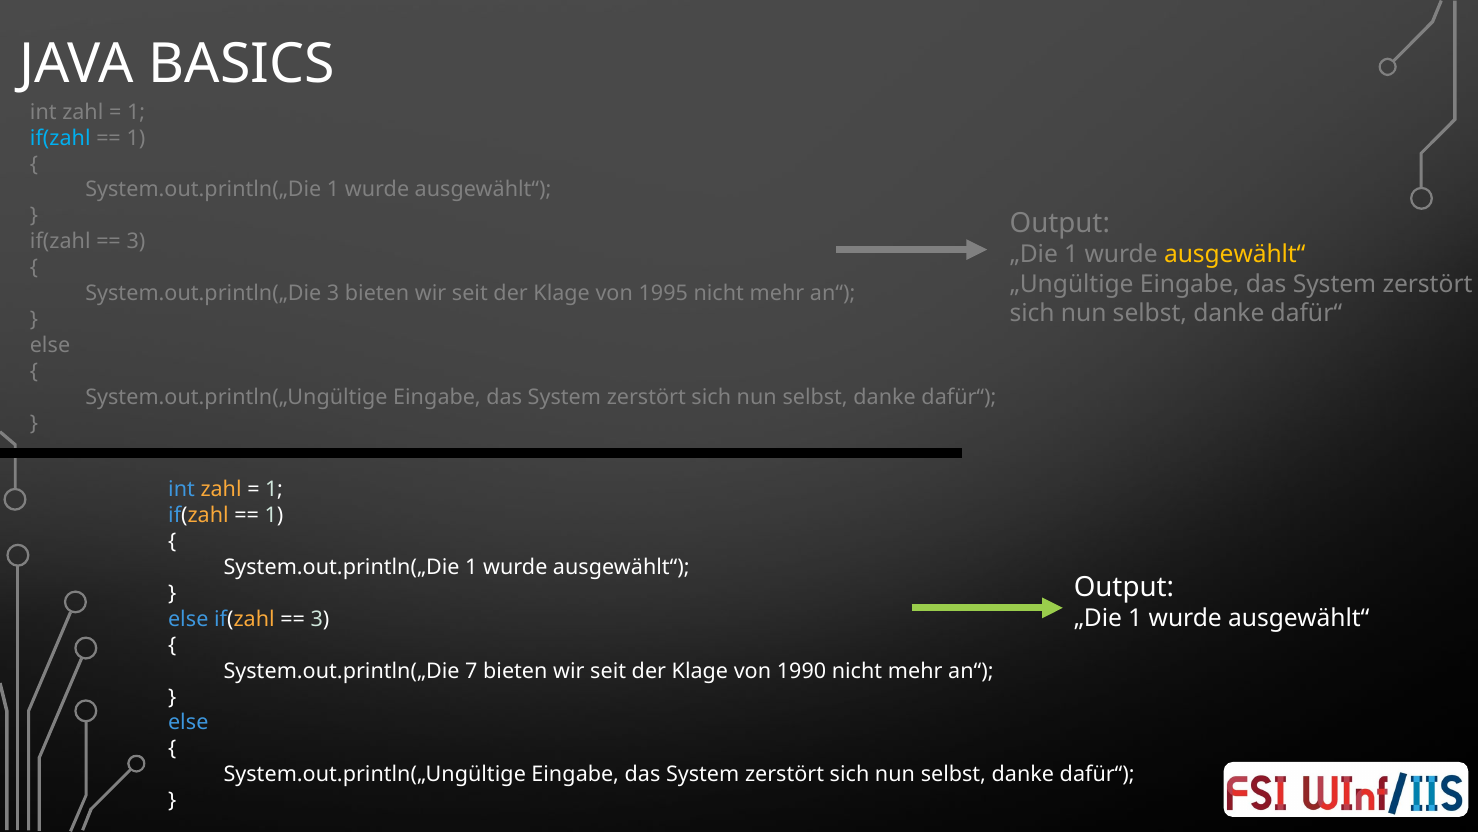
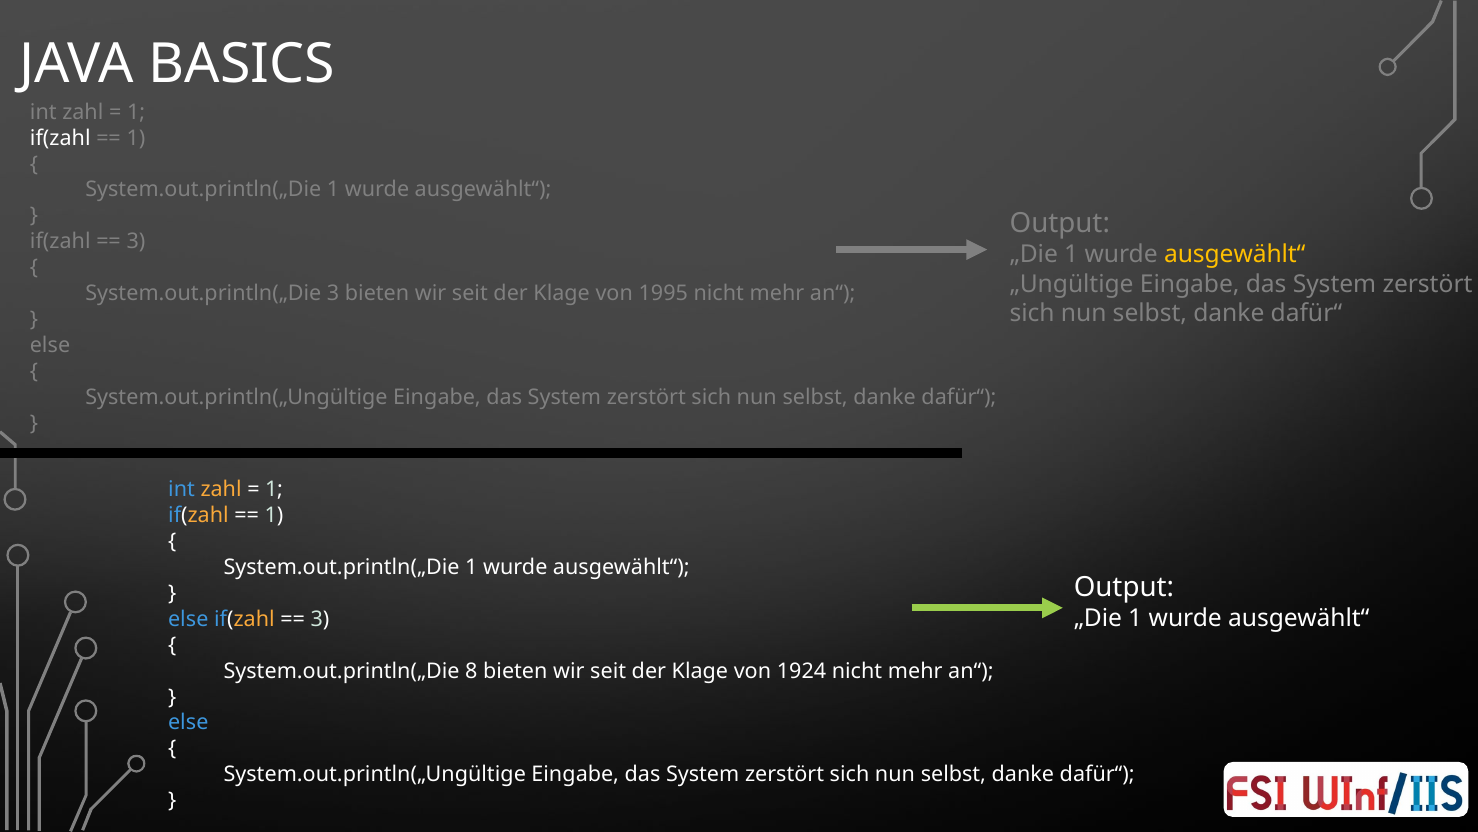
if(zahl at (60, 138) colour: light blue -> white
7: 7 -> 8
1990: 1990 -> 1924
